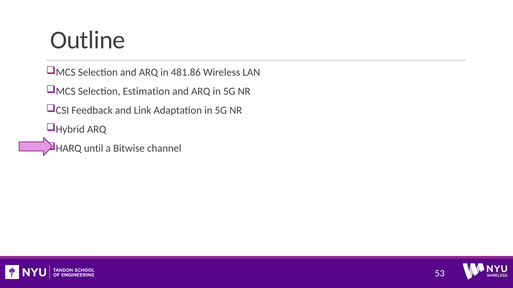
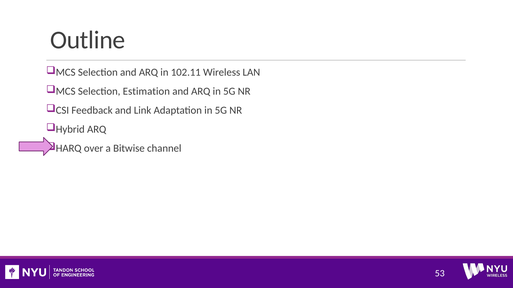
481.86: 481.86 -> 102.11
until: until -> over
